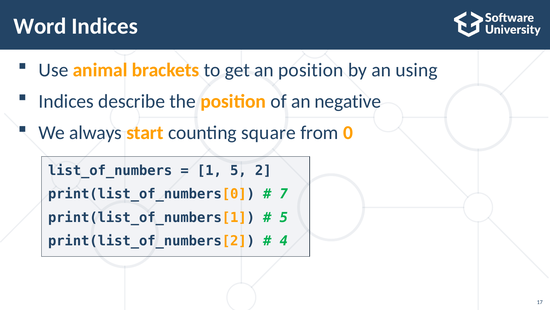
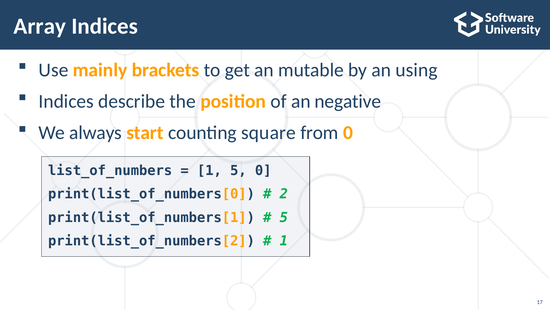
Word: Word -> Array
animal: animal -> mainly
an position: position -> mutable
5 2: 2 -> 0
7: 7 -> 2
4 at (284, 240): 4 -> 1
